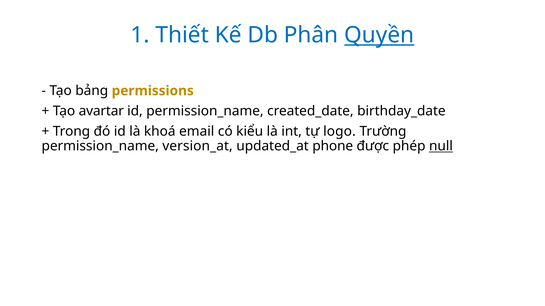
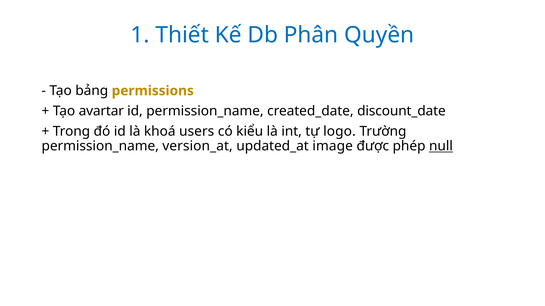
Quyền underline: present -> none
birthday_date: birthday_date -> discount_date
email: email -> users
phone: phone -> image
